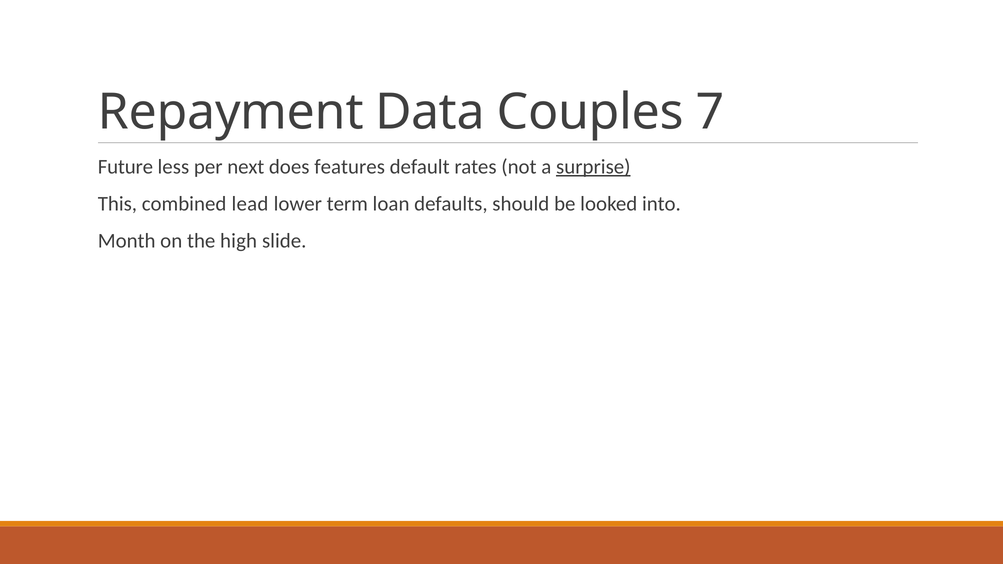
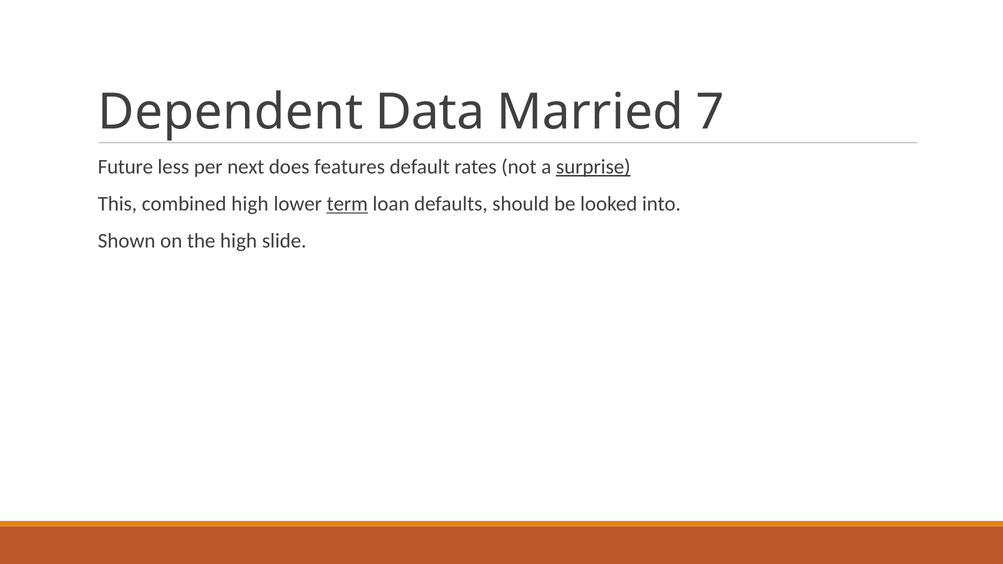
Repayment: Repayment -> Dependent
Couples: Couples -> Married
combined lead: lead -> high
term underline: none -> present
Month: Month -> Shown
